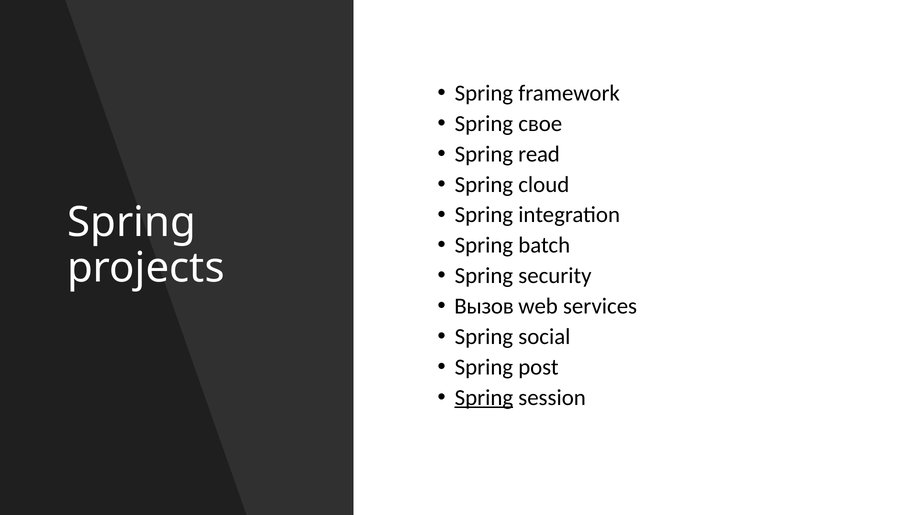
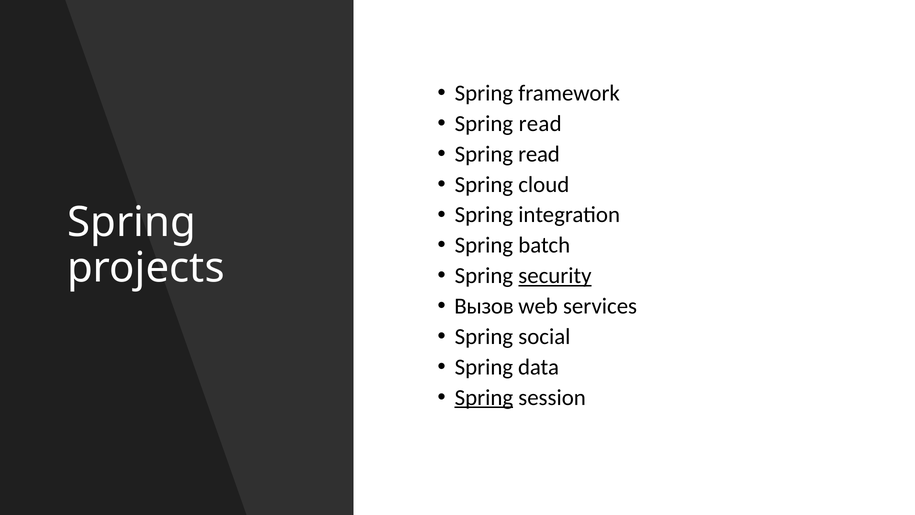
свое at (540, 124): свое -> read
security underline: none -> present
post: post -> data
